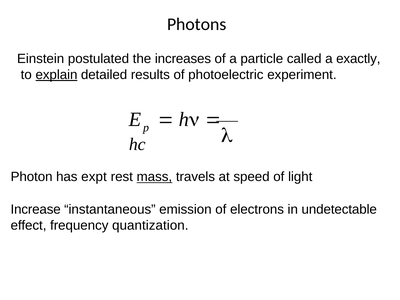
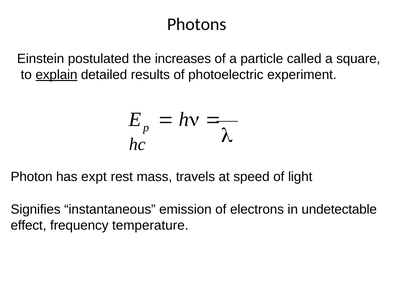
exactly: exactly -> square
mass underline: present -> none
Increase: Increase -> Signifies
quantization: quantization -> temperature
